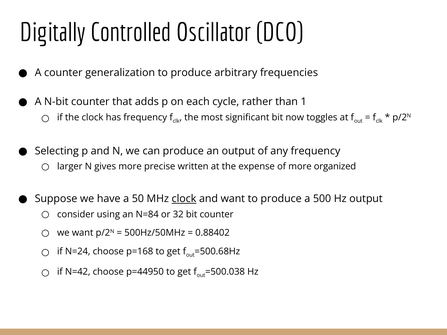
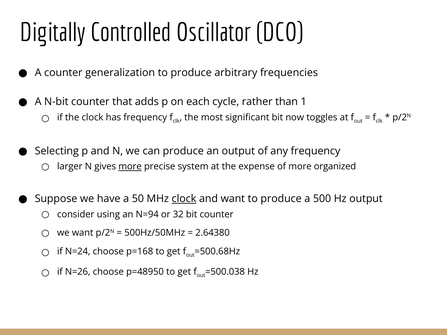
more at (130, 167) underline: none -> present
written: written -> system
N=84: N=84 -> N=94
0.88402: 0.88402 -> 2.64380
N=42: N=42 -> N=26
p=44950: p=44950 -> p=48950
